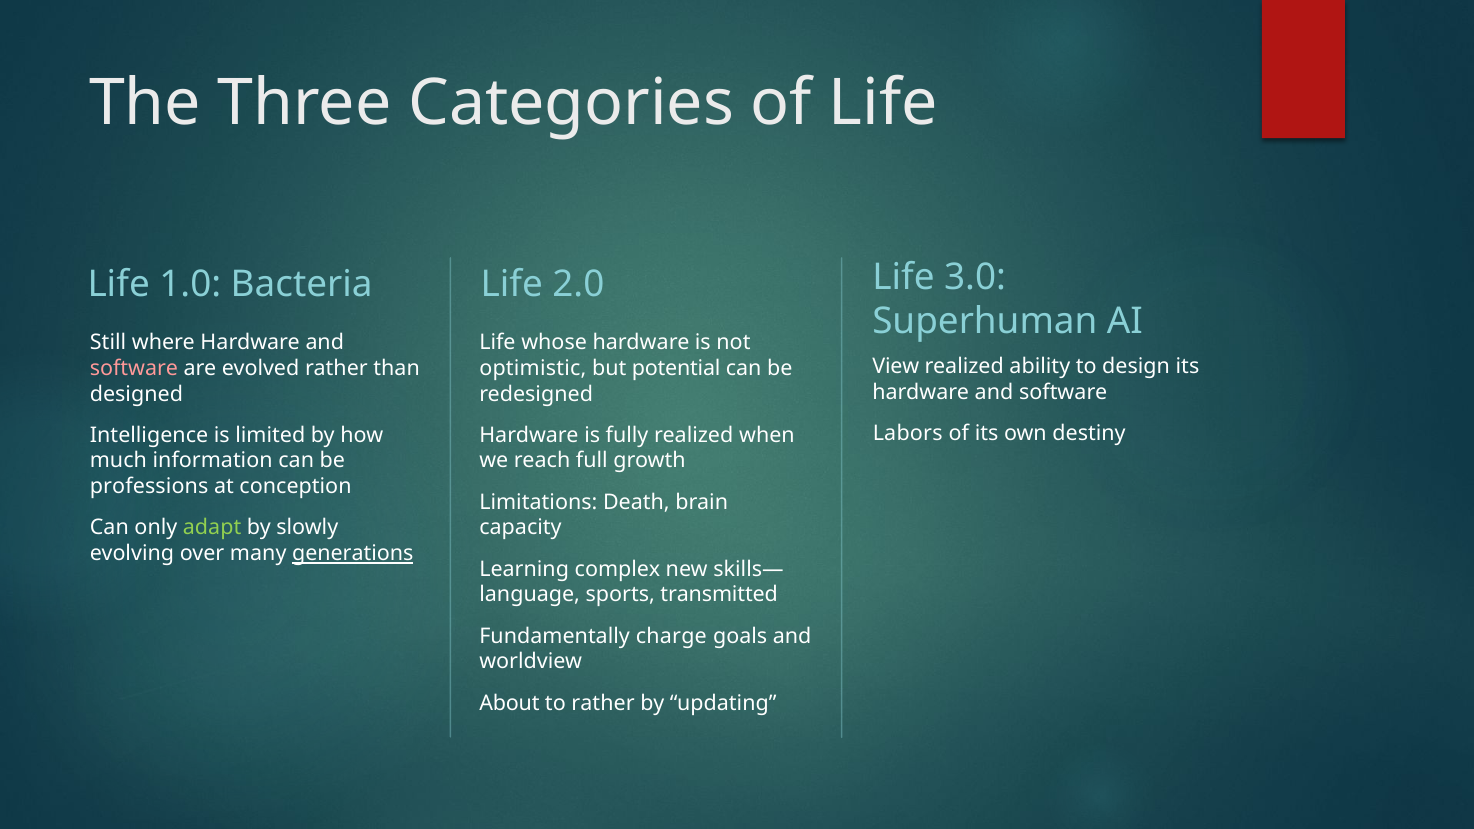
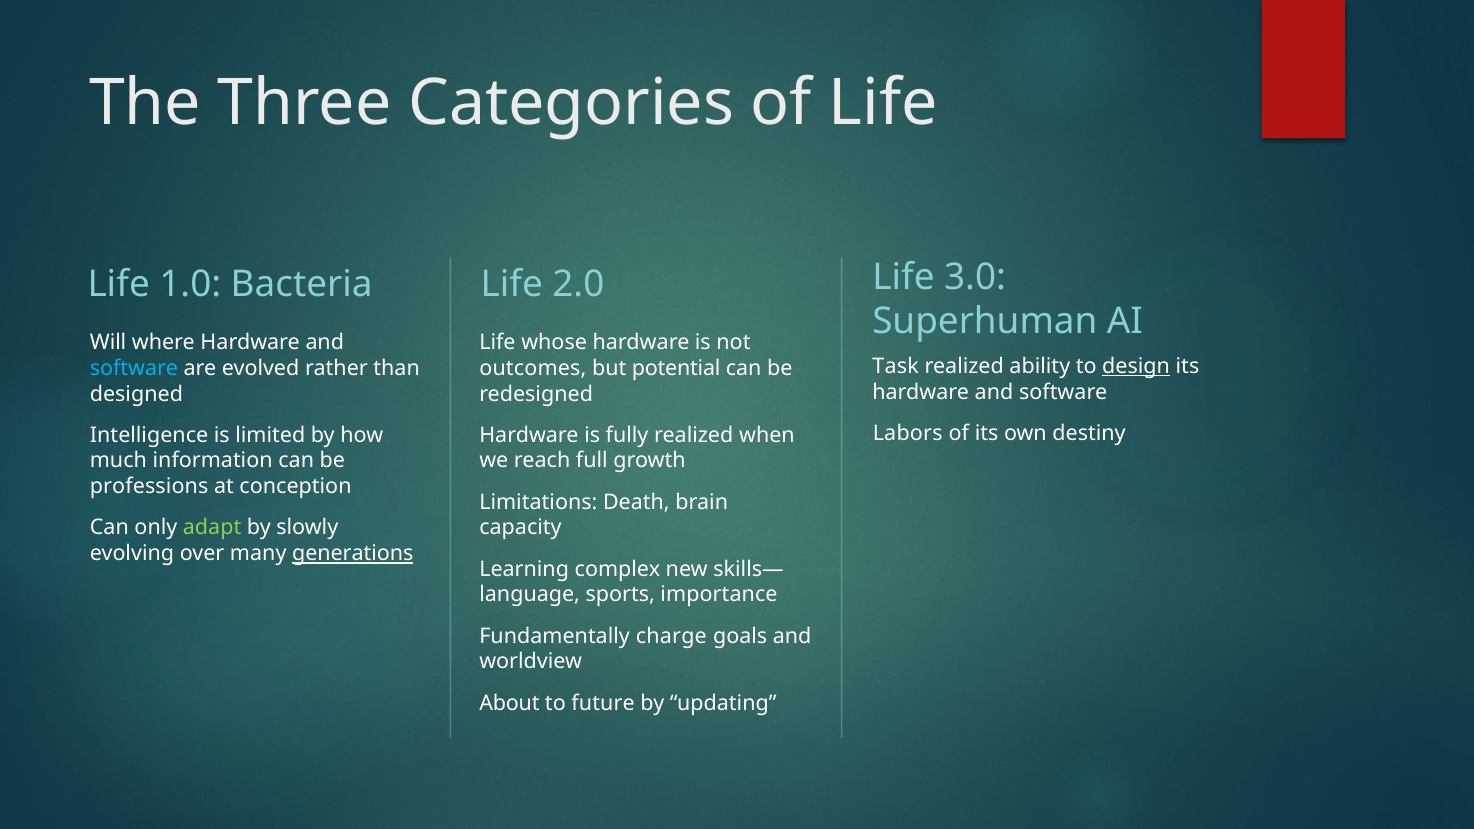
Still: Still -> Will
View: View -> Task
design underline: none -> present
software at (134, 368) colour: pink -> light blue
optimistic: optimistic -> outcomes
transmitted: transmitted -> importance
to rather: rather -> future
